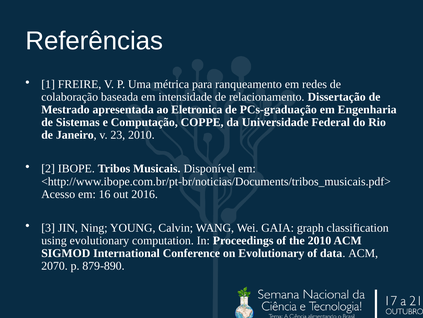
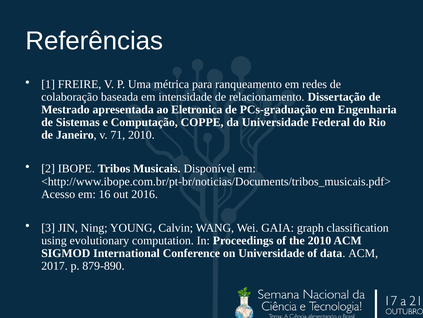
23: 23 -> 71
on Evolutionary: Evolutionary -> Universidade
2070: 2070 -> 2017
